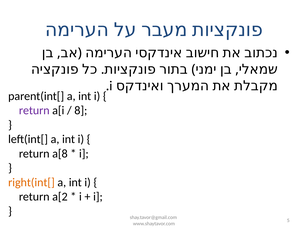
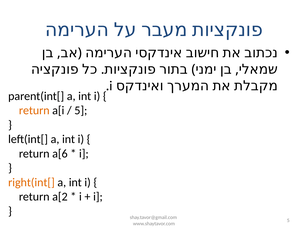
return at (34, 110) colour: purple -> orange
8 at (81, 110): 8 -> 5
a[8: a[8 -> a[6
